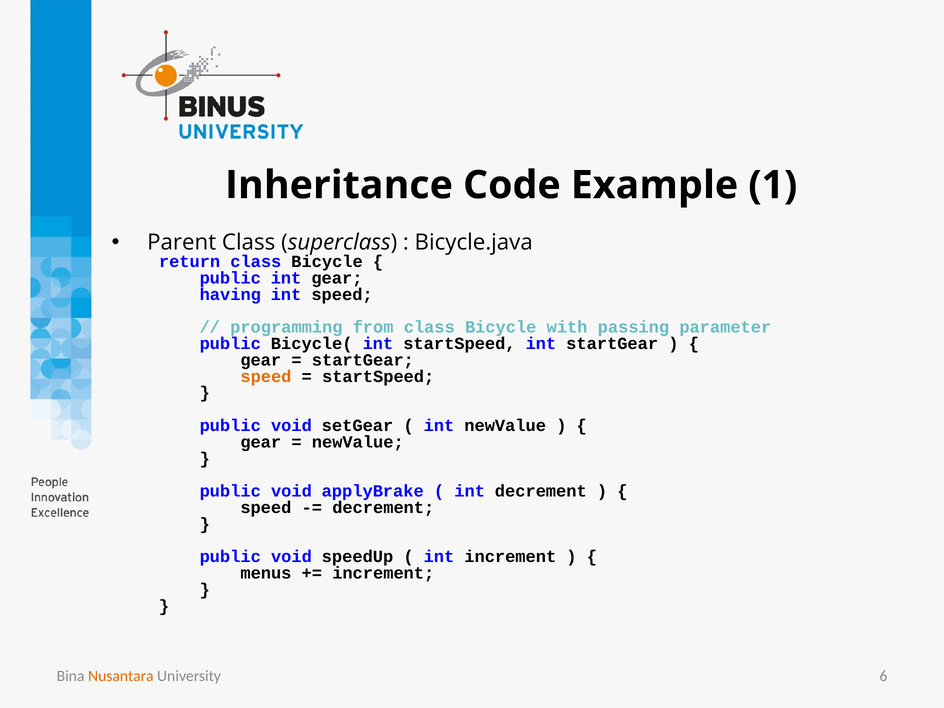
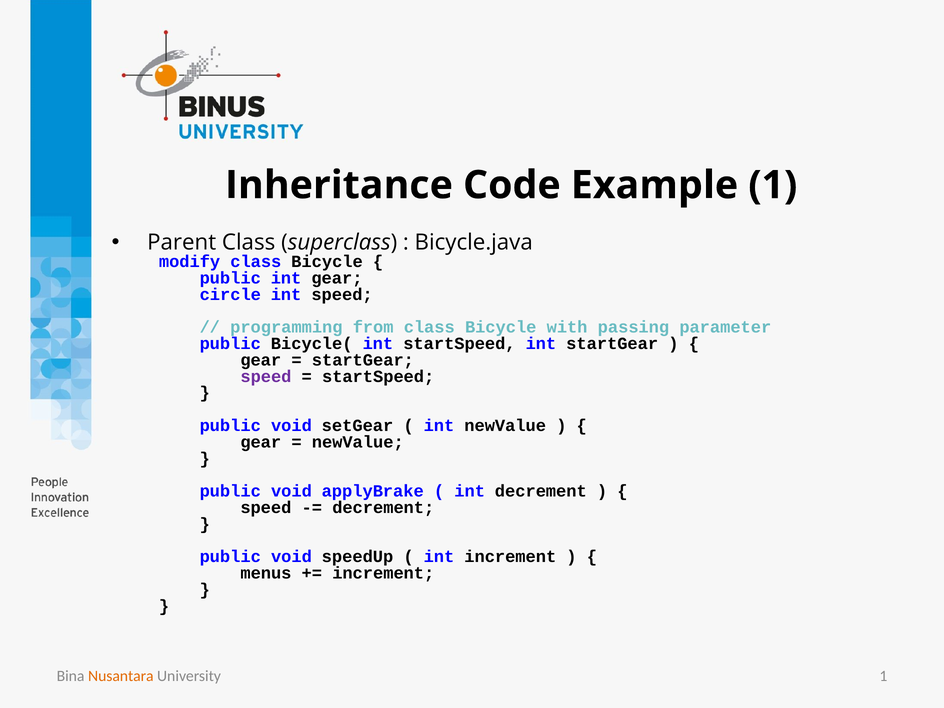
return: return -> modify
having: having -> circle
speed at (266, 376) colour: orange -> purple
University 6: 6 -> 1
